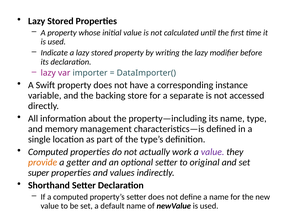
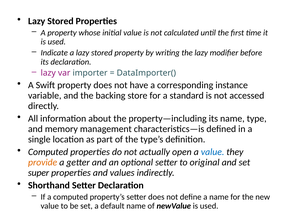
separate: separate -> standard
work: work -> open
value at (213, 152) colour: purple -> blue
